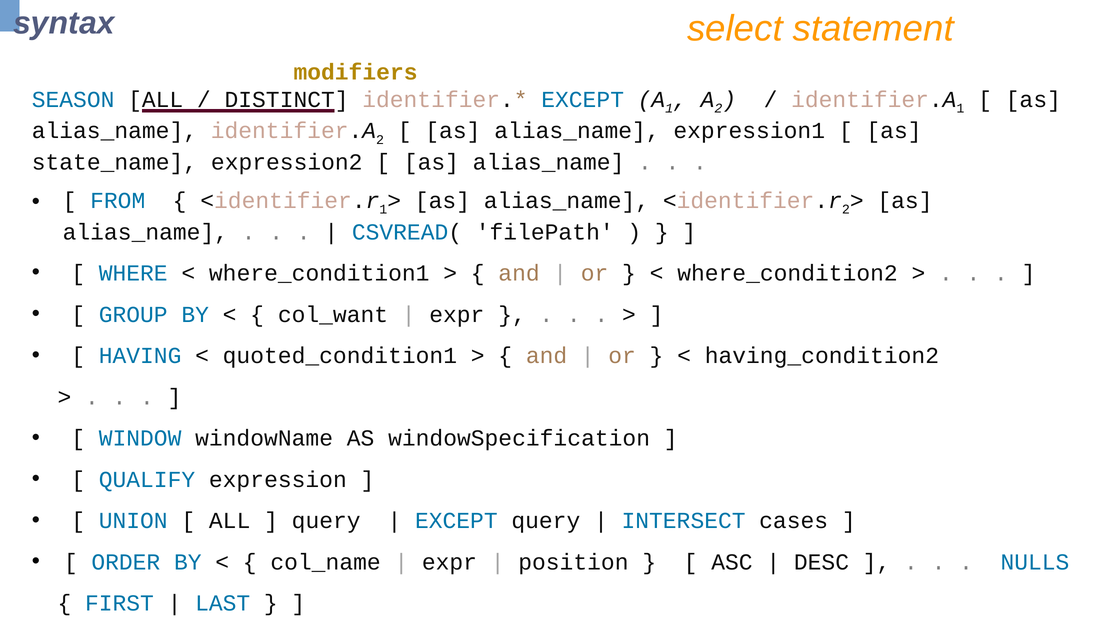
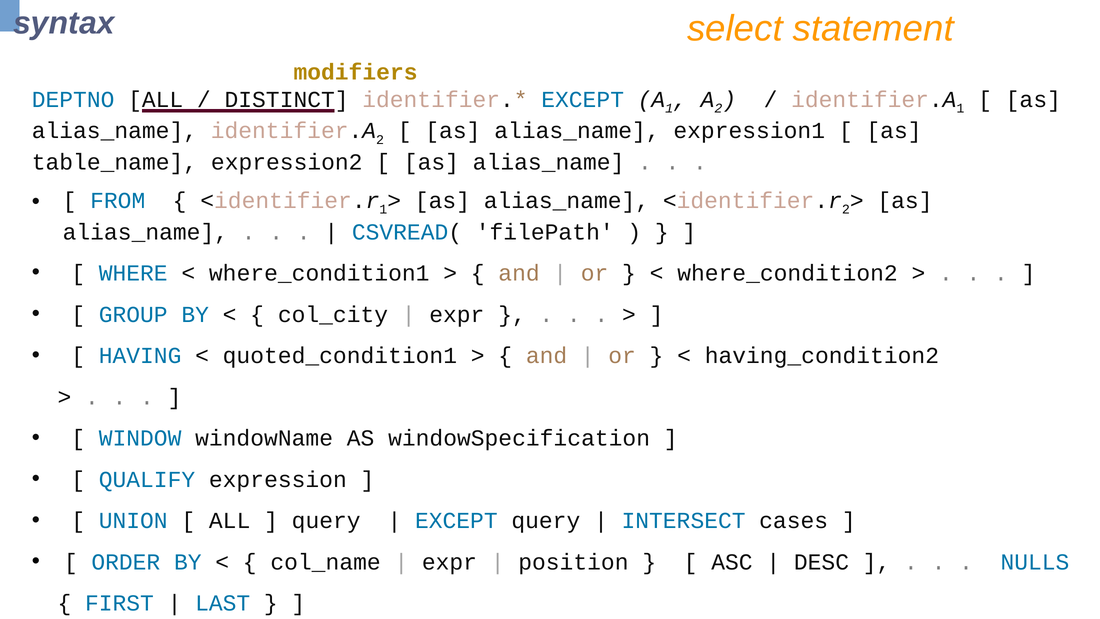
SEASON: SEASON -> DEPTNO
state_name: state_name -> table_name
col_want: col_want -> col_city
